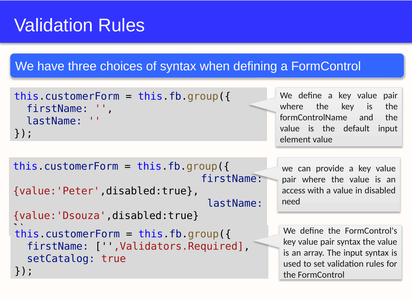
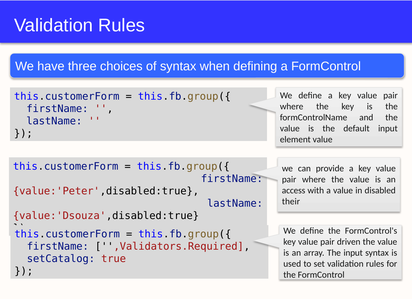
need: need -> their
pair syntax: syntax -> driven
